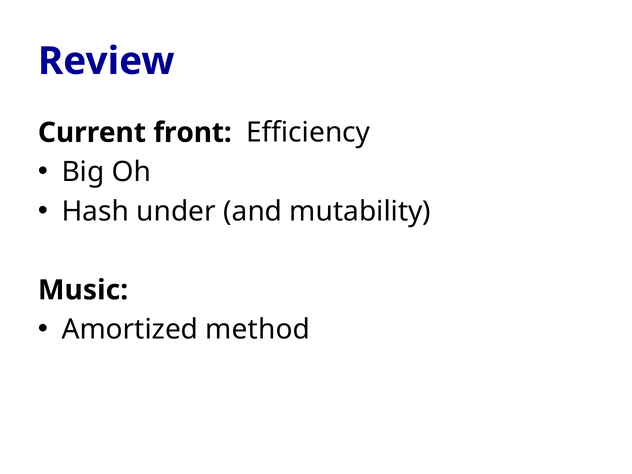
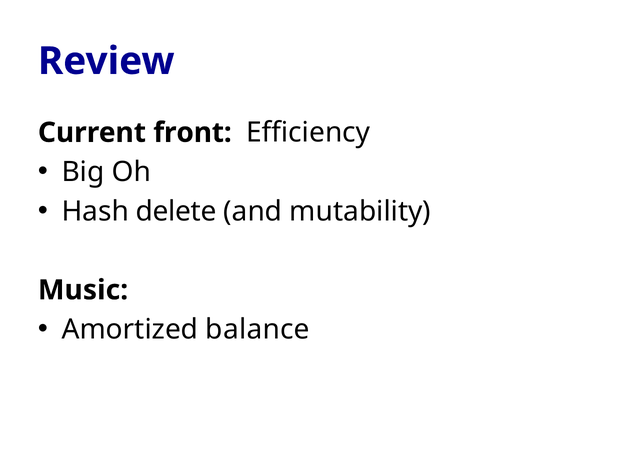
under: under -> delete
method: method -> balance
